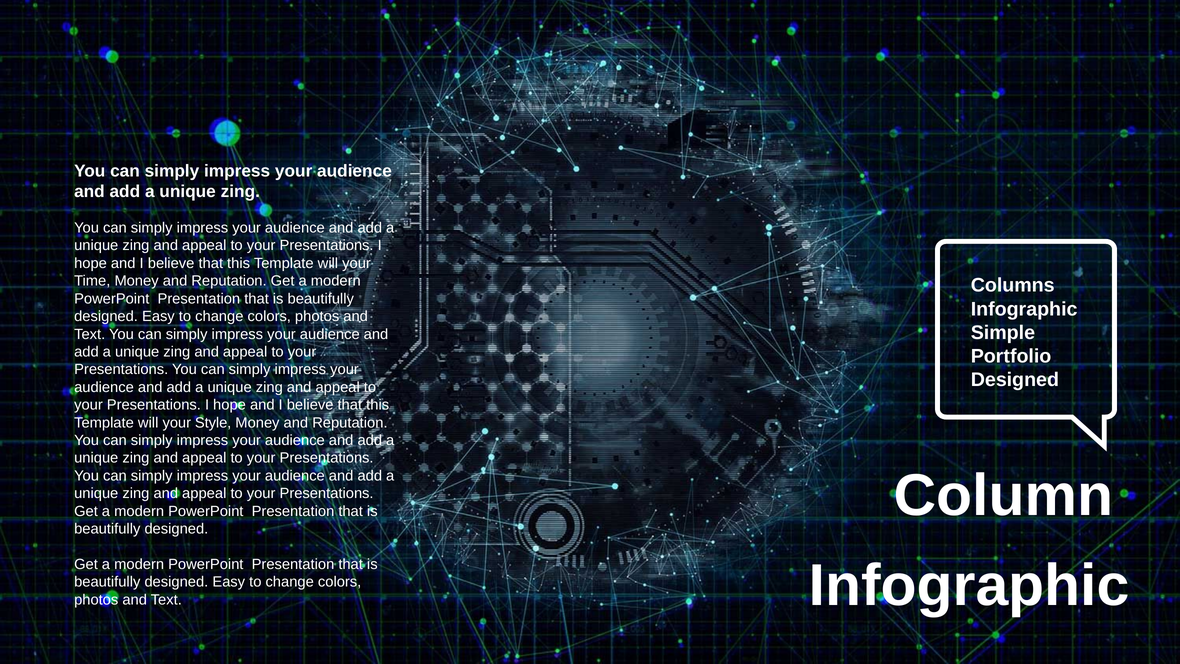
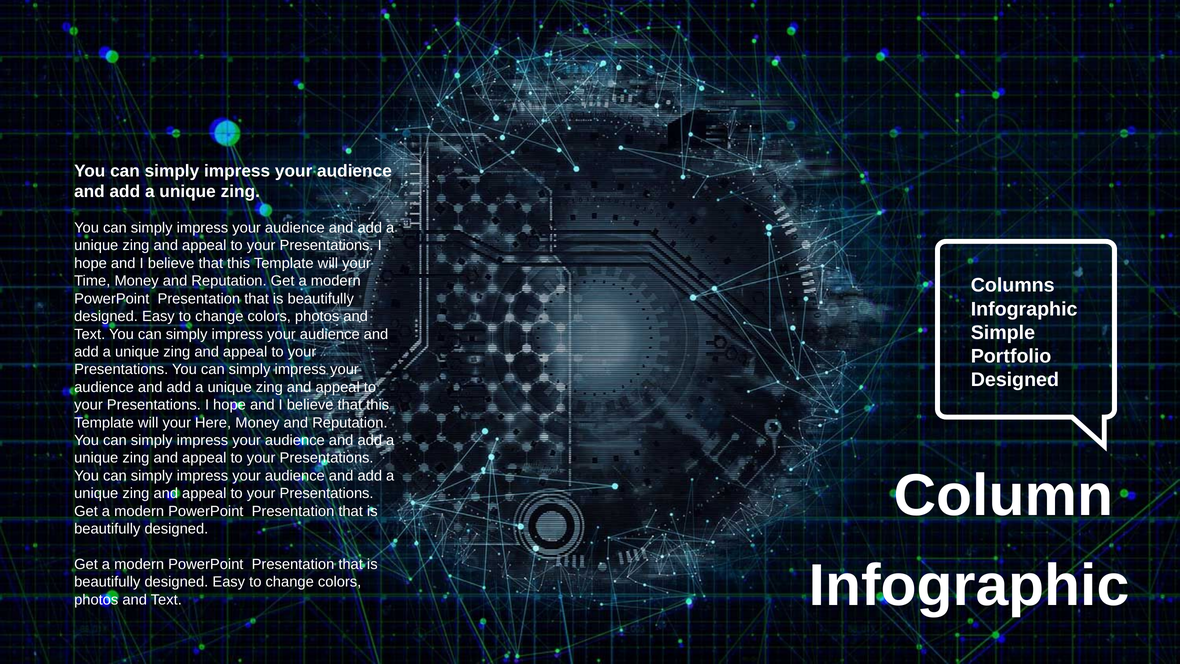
Style: Style -> Here
